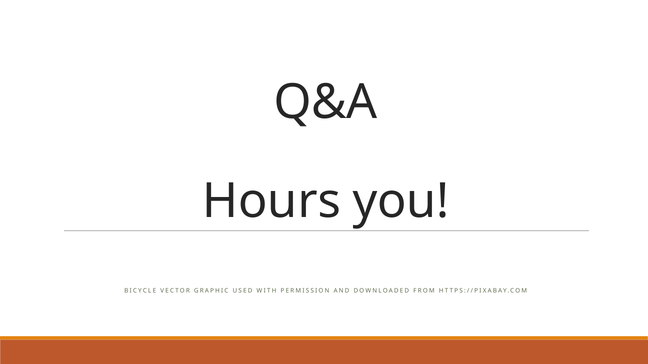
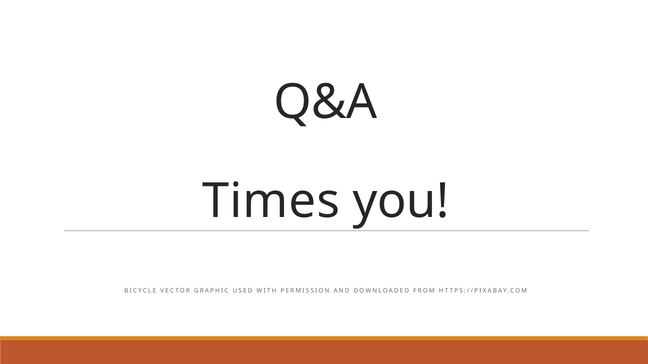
Hours: Hours -> Times
